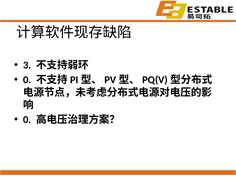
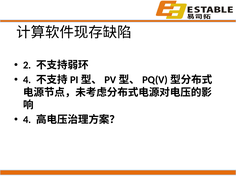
3: 3 -> 2
0 at (27, 80): 0 -> 4
0 at (27, 120): 0 -> 4
